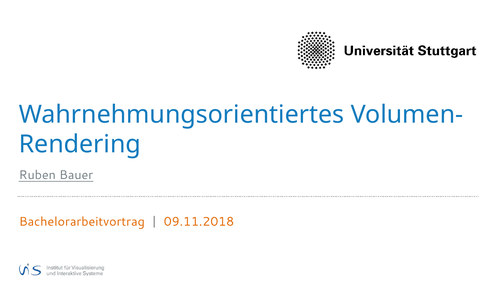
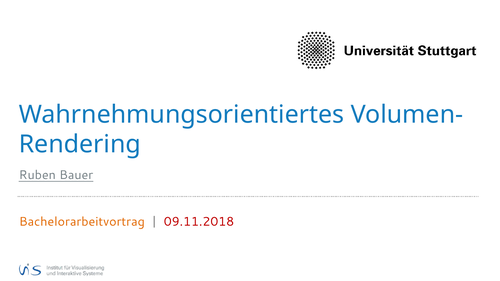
09.11.2018 colour: orange -> red
